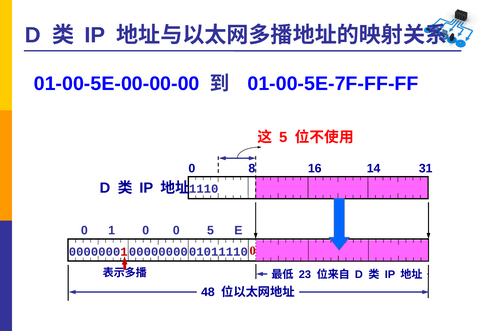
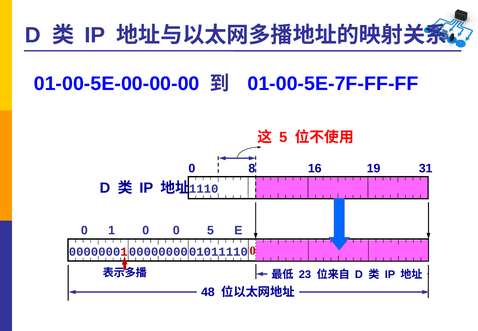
14: 14 -> 19
